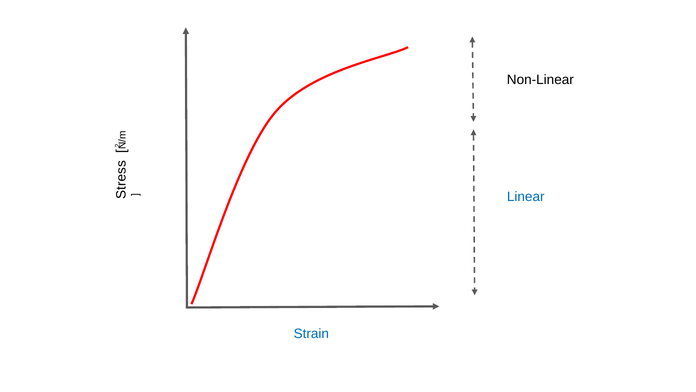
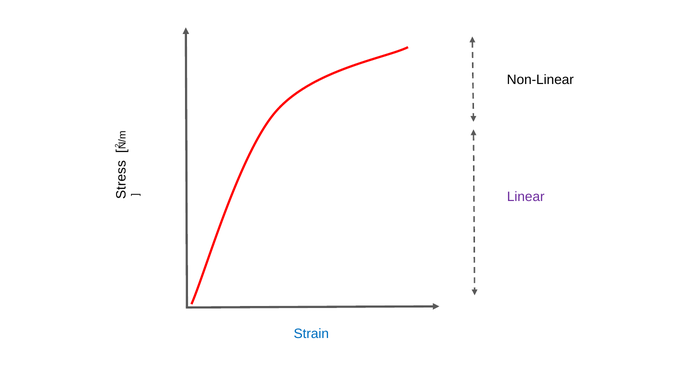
Linear colour: blue -> purple
